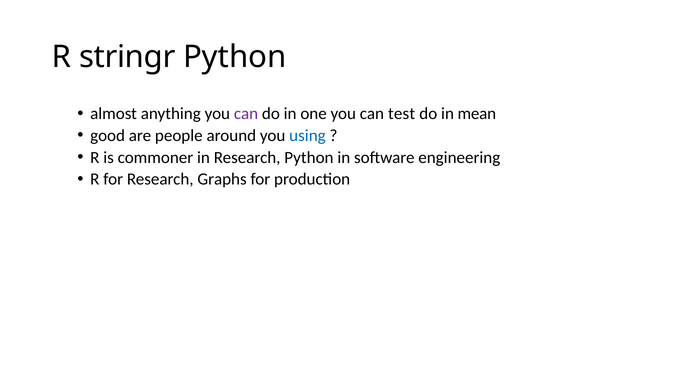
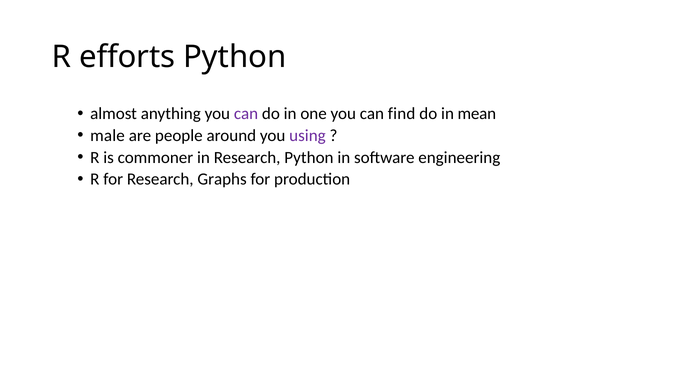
stringr: stringr -> efforts
test: test -> find
good: good -> male
using colour: blue -> purple
